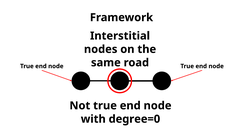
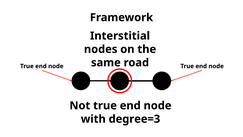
degree=0: degree=0 -> degree=3
